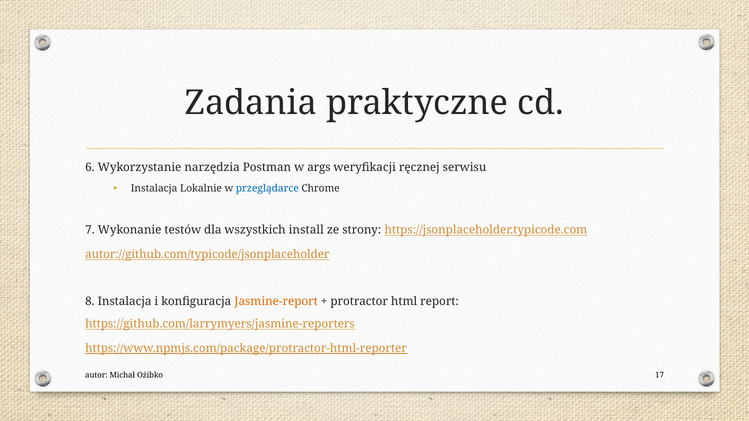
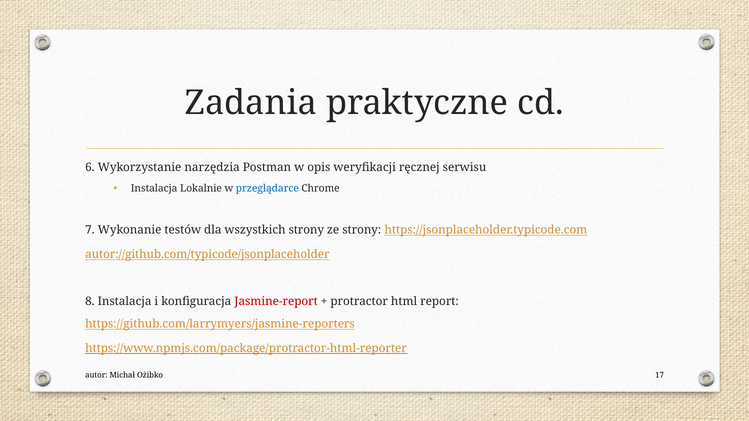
args: args -> opis
wszystkich install: install -> strony
Jasmine-report colour: orange -> red
